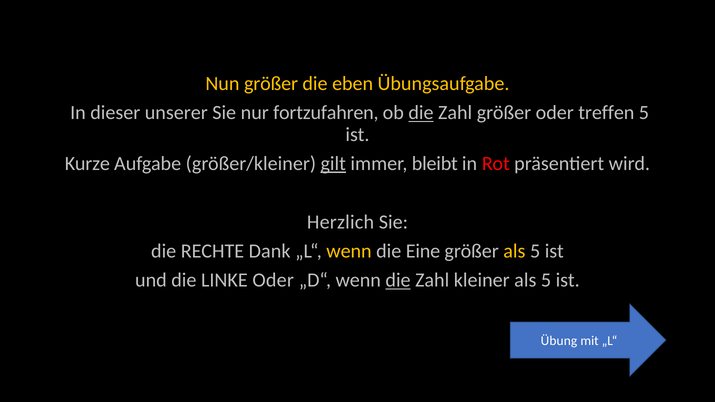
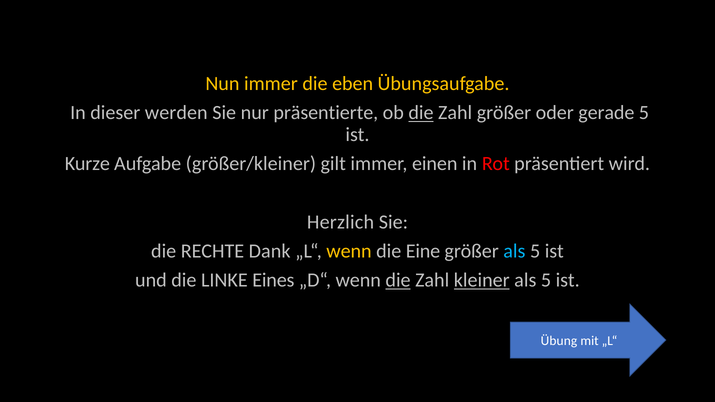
Nun größer: größer -> immer
unserer: unserer -> werden
fortzufahren: fortzufahren -> präsentierte
treffen: treffen -> gerade
gilt underline: present -> none
bleibt: bleibt -> einen
als at (514, 251) colour: yellow -> light blue
LINKE Oder: Oder -> Eines
kleiner underline: none -> present
